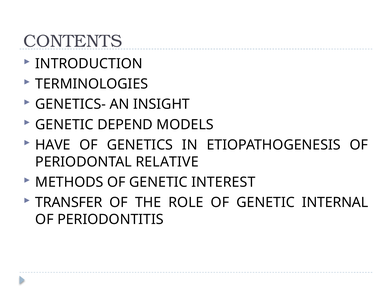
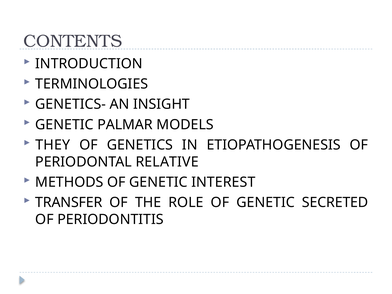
DEPEND: DEPEND -> PALMAR
HAVE: HAVE -> THEY
INTERNAL: INTERNAL -> SECRETED
